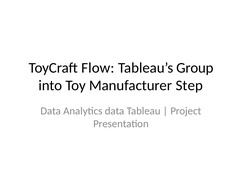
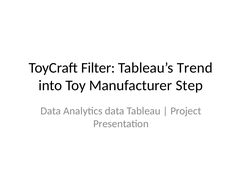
Flow: Flow -> Filter
Group: Group -> Trend
